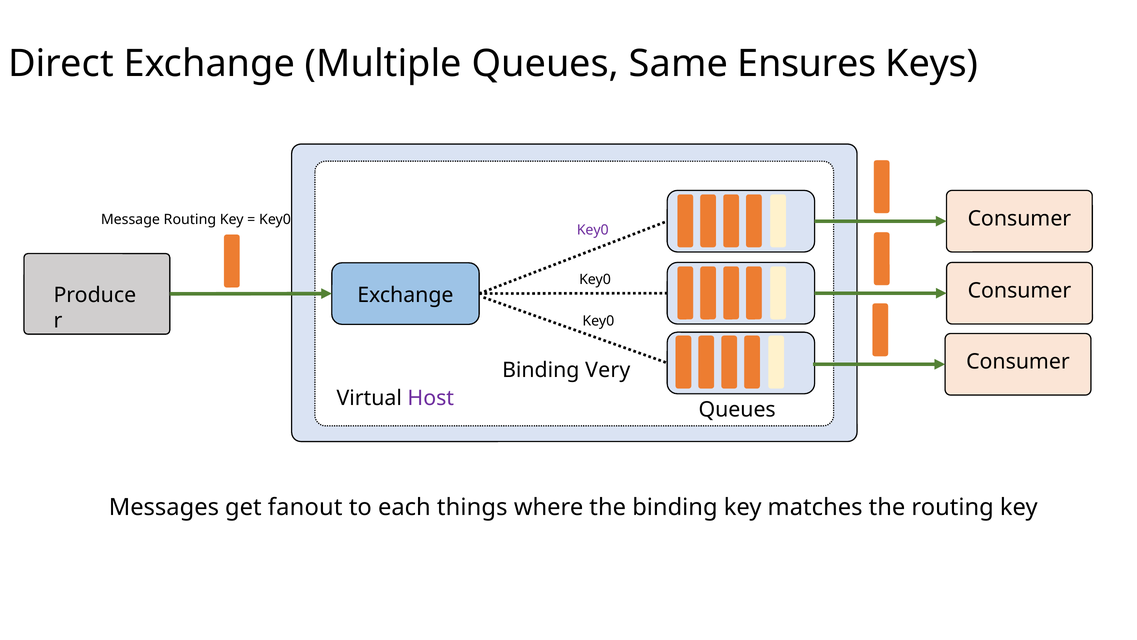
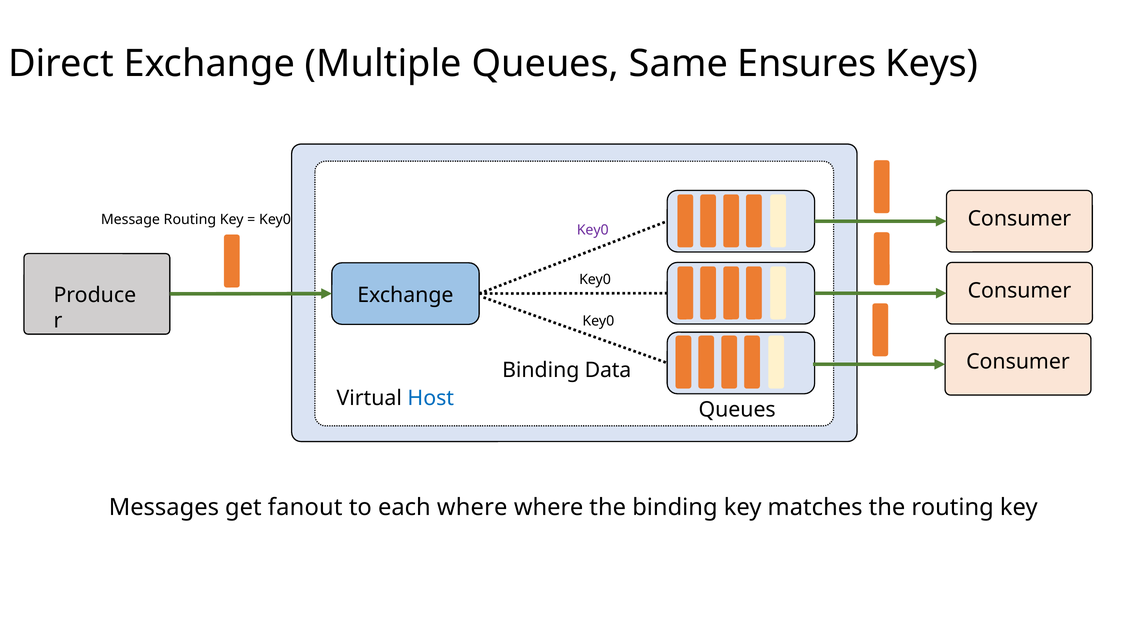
Very: Very -> Data
Host colour: purple -> blue
each things: things -> where
